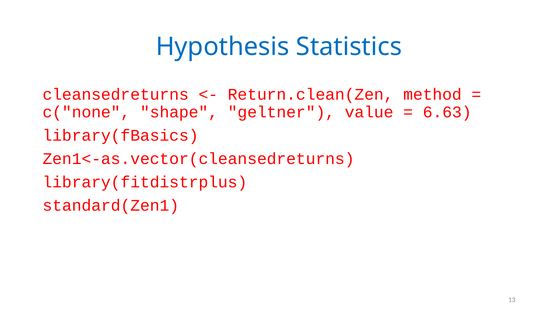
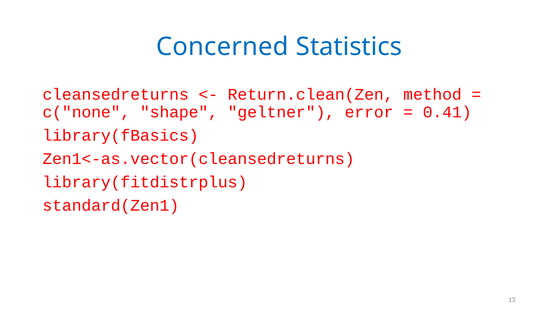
Hypothesis: Hypothesis -> Concerned
value: value -> error
6.63: 6.63 -> 0.41
